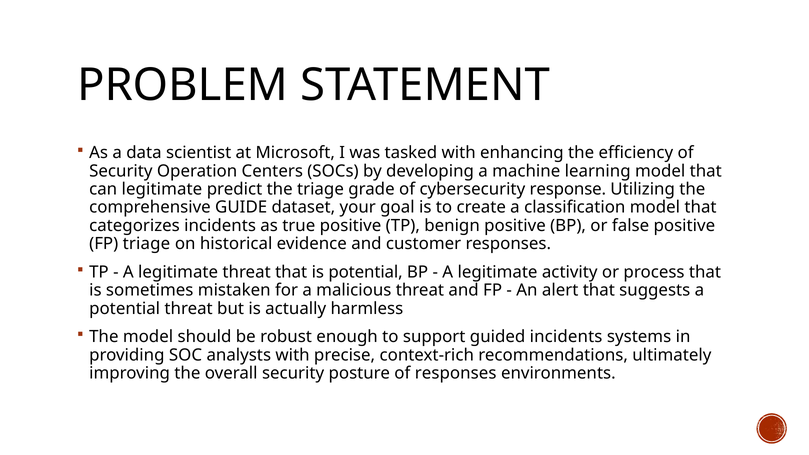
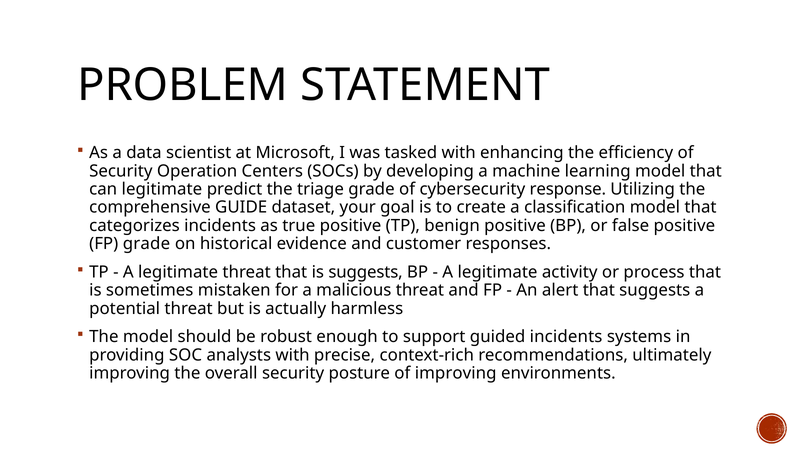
FP triage: triage -> grade
is potential: potential -> suggests
of responses: responses -> improving
